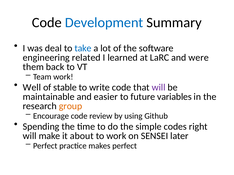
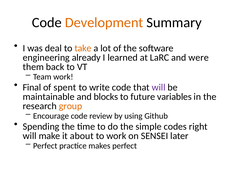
Development colour: blue -> orange
take colour: blue -> orange
related: related -> already
Well: Well -> Final
stable: stable -> spent
easier: easier -> blocks
